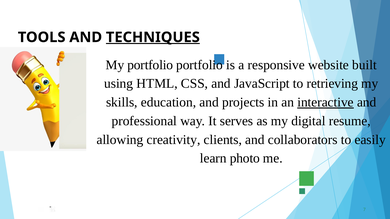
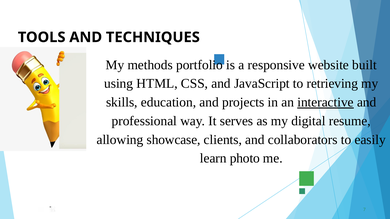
TECHNIQUES underline: present -> none
My portfolio: portfolio -> methods
creativity: creativity -> showcase
